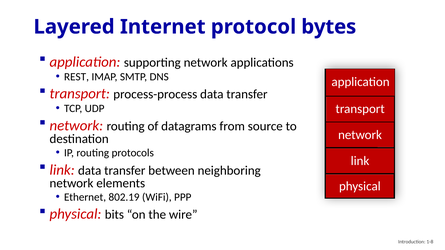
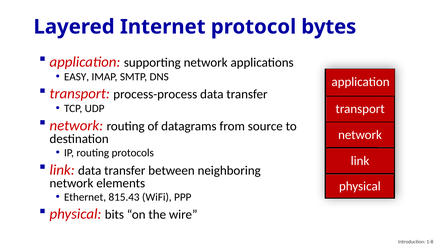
REST: REST -> EASY
802.19: 802.19 -> 815.43
